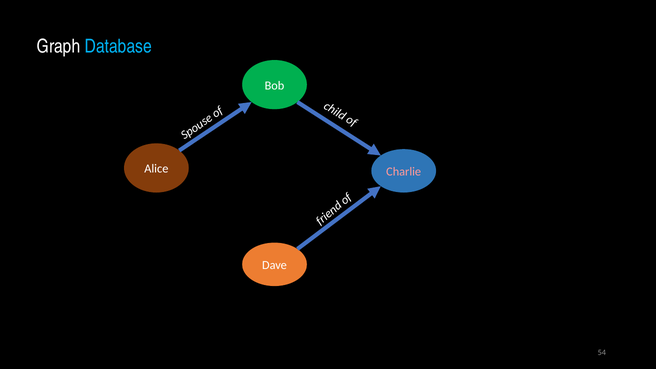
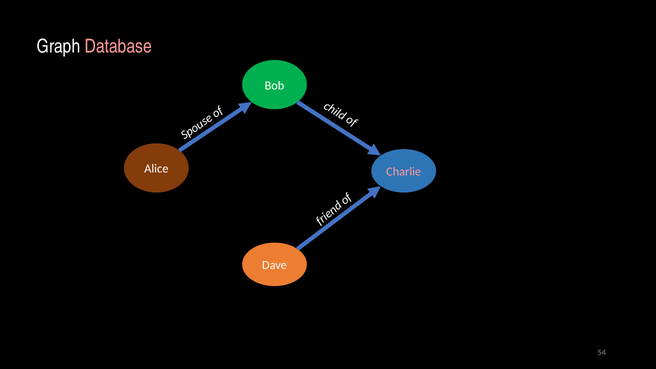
Database colour: light blue -> pink
